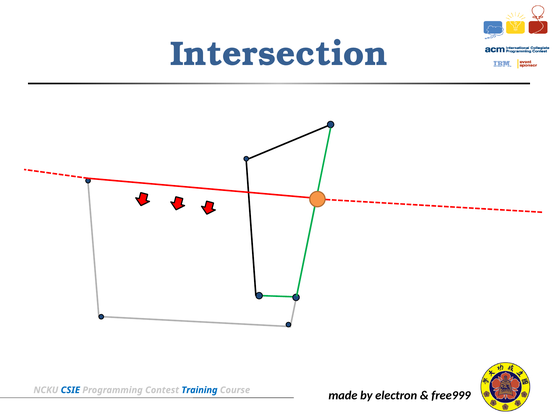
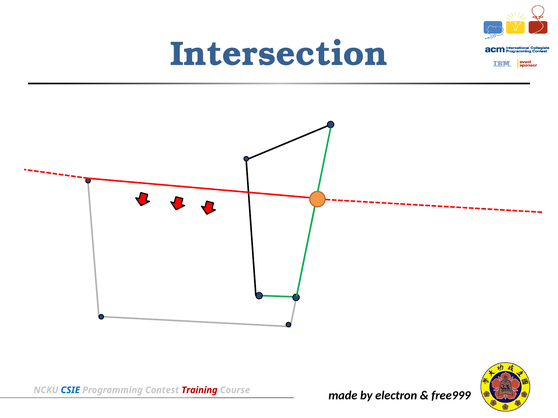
Training colour: blue -> red
